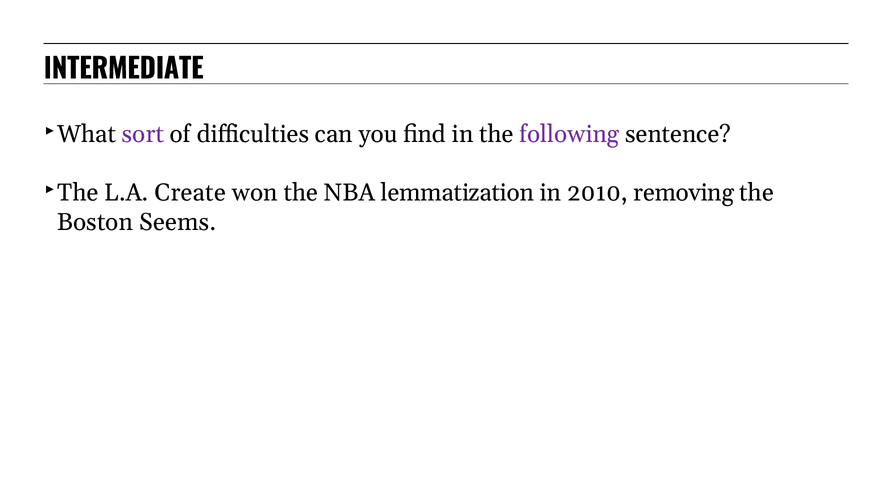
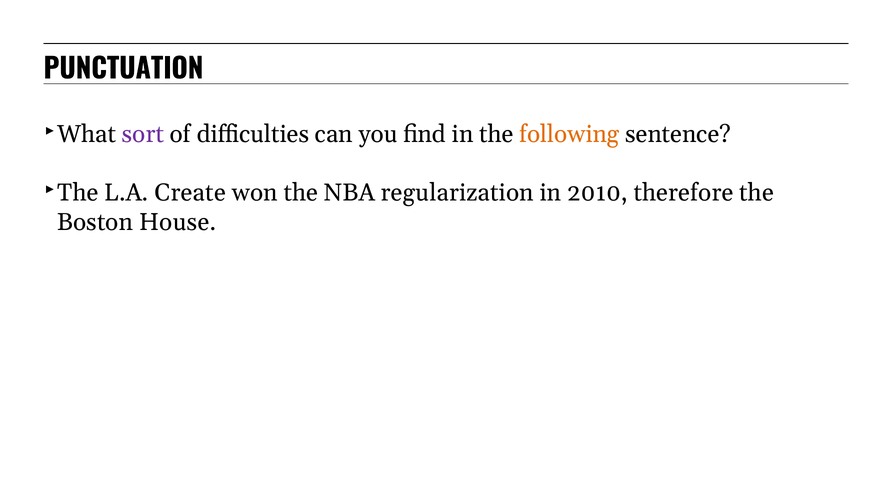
INTERMEDIATE: INTERMEDIATE -> PUNCTUATION
following colour: purple -> orange
lemmatization: lemmatization -> regularization
removing: removing -> therefore
Seems: Seems -> House
